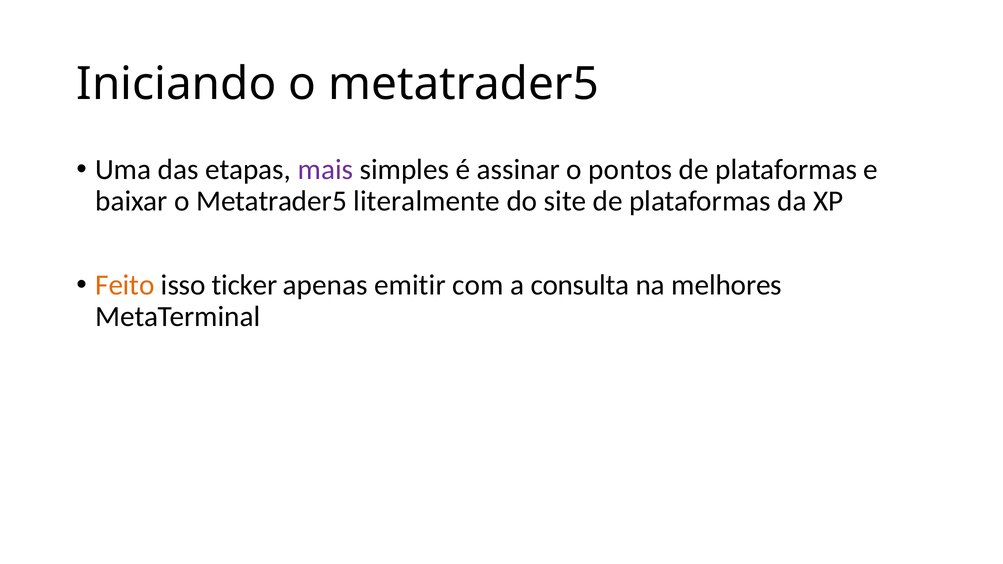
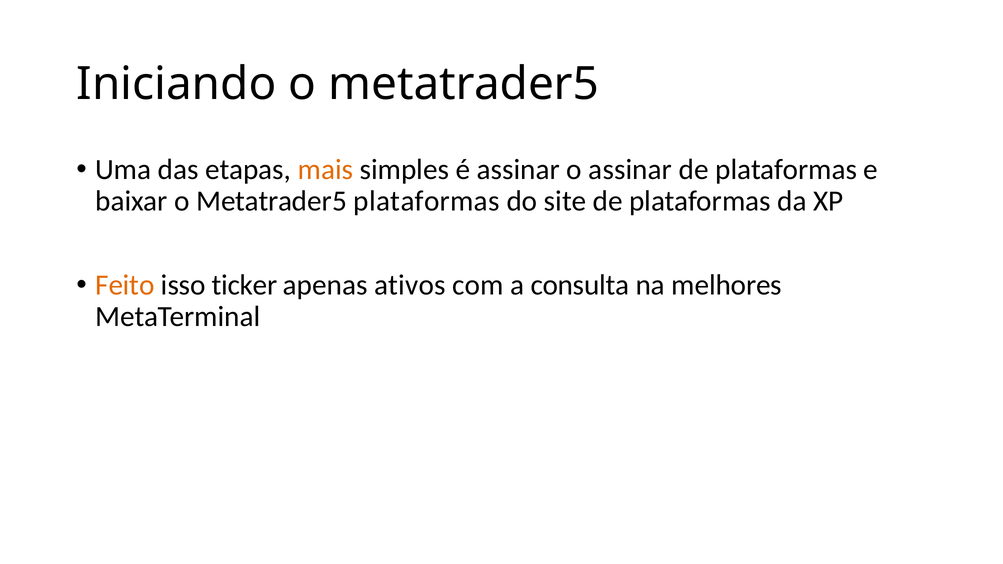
mais colour: purple -> orange
o pontos: pontos -> assinar
Metatrader5 literalmente: literalmente -> plataformas
emitir: emitir -> ativos
